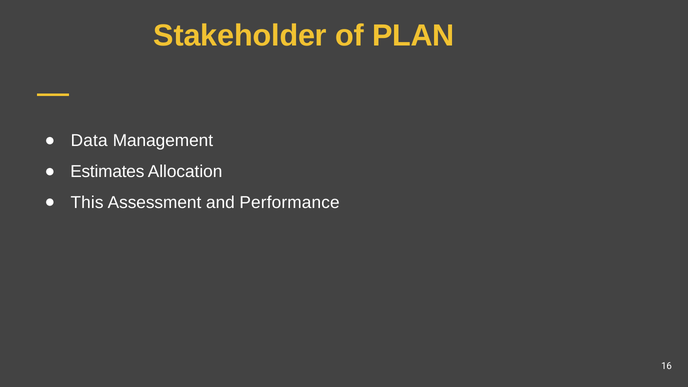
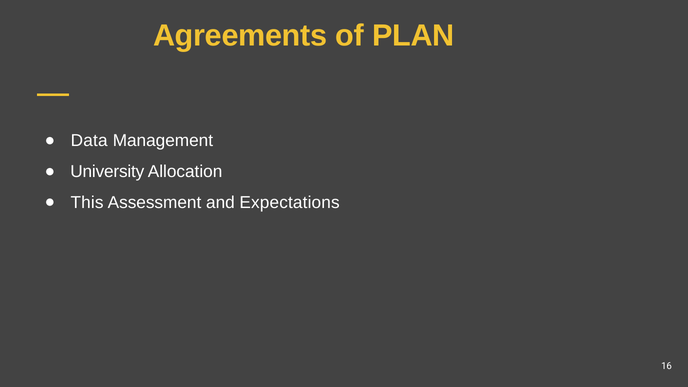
Stakeholder: Stakeholder -> Agreements
Estimates: Estimates -> University
Performance: Performance -> Expectations
